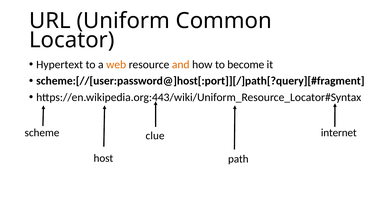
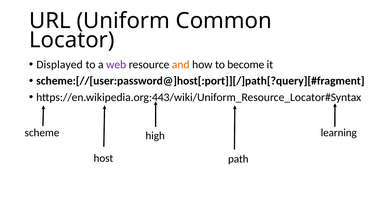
Hypertext: Hypertext -> Displayed
web colour: orange -> purple
clue: clue -> high
internet: internet -> learning
